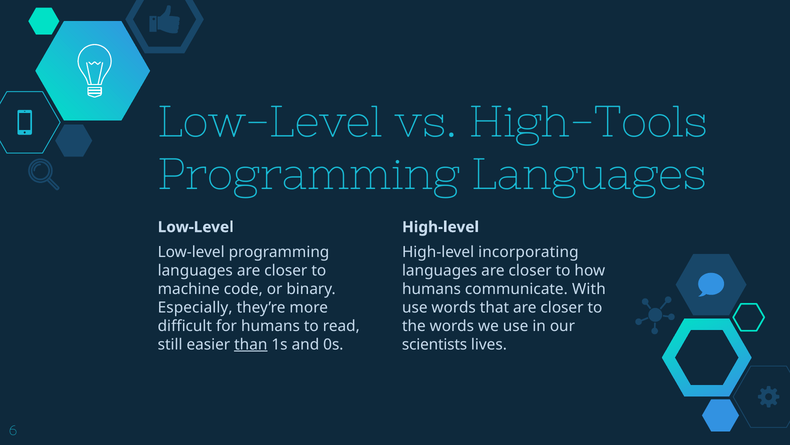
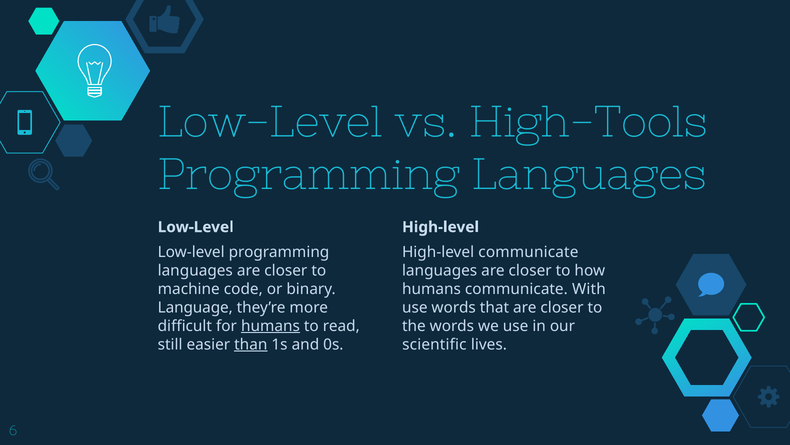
High-level incorporating: incorporating -> communicate
Especially: Especially -> Language
humans at (270, 326) underline: none -> present
scientists: scientists -> scientific
